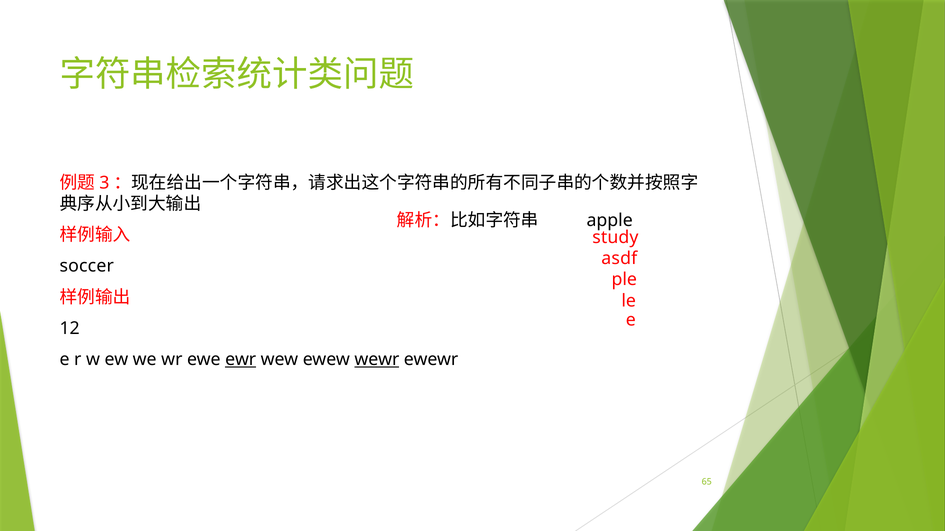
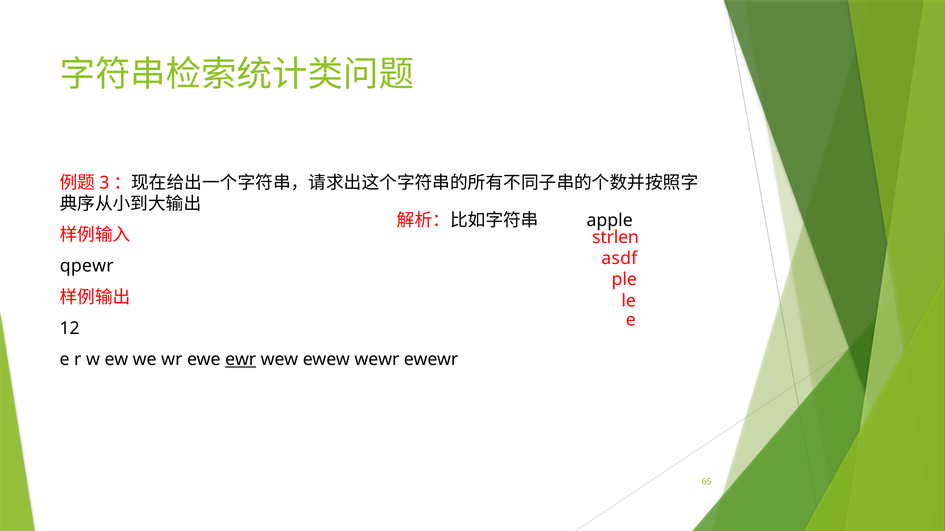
study: study -> strlen
soccer: soccer -> qpewr
wewr underline: present -> none
